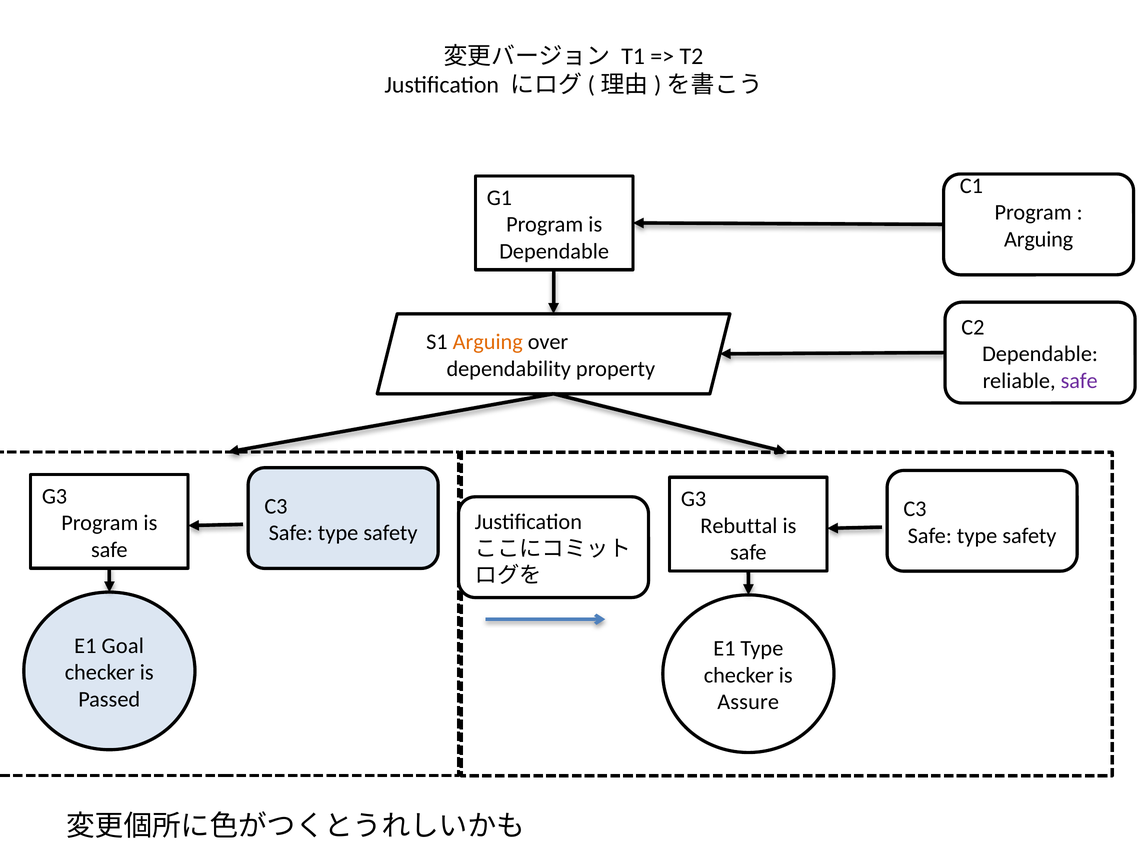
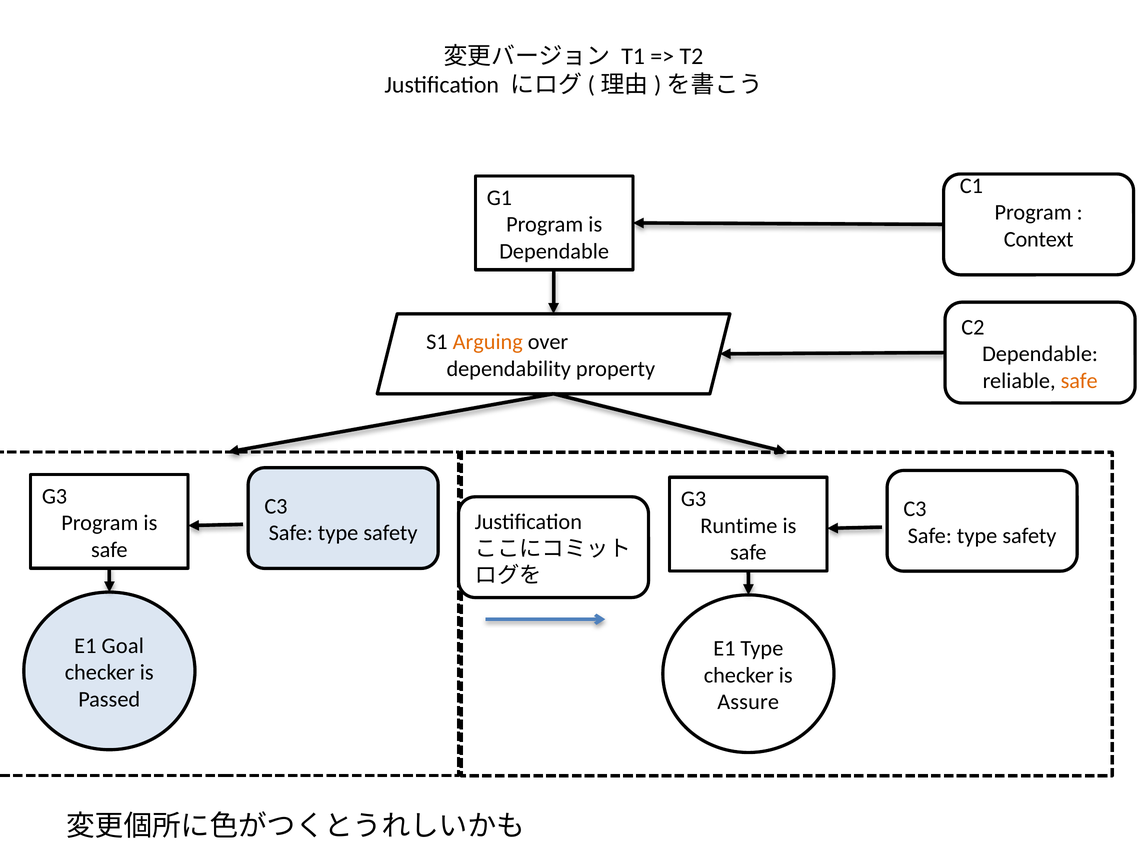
Arguing at (1039, 239): Arguing -> Context
safe at (1079, 381) colour: purple -> orange
Rebuttal: Rebuttal -> Runtime
